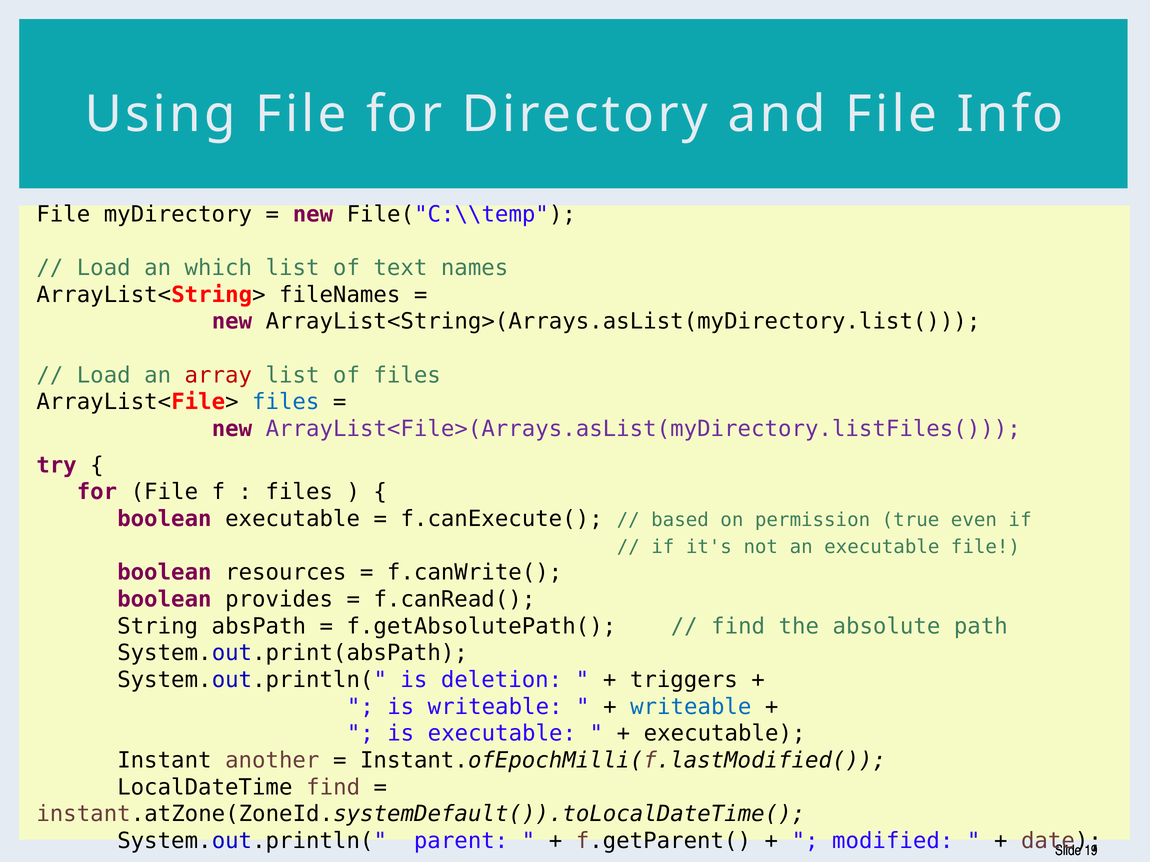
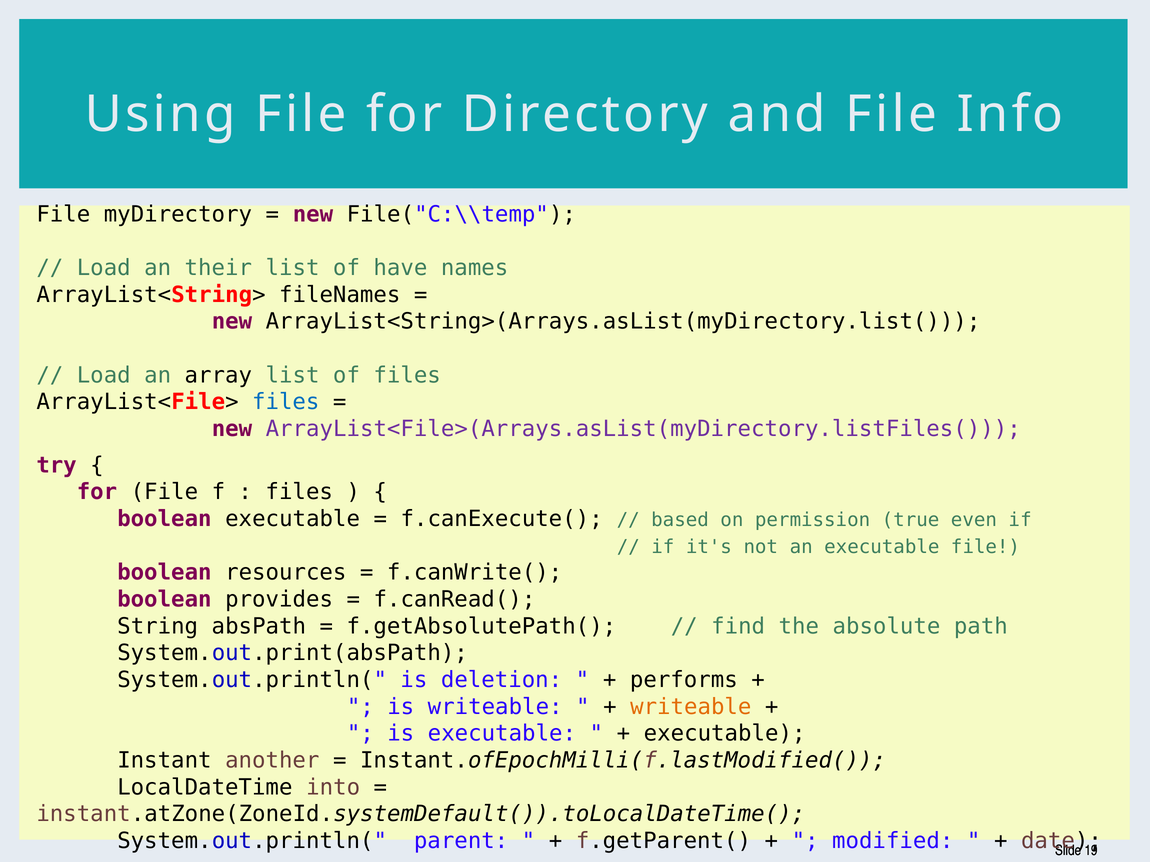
which: which -> their
text: text -> have
array colour: red -> black
triggers: triggers -> performs
writeable at (691, 707) colour: blue -> orange
LocalDateTime find: find -> into
